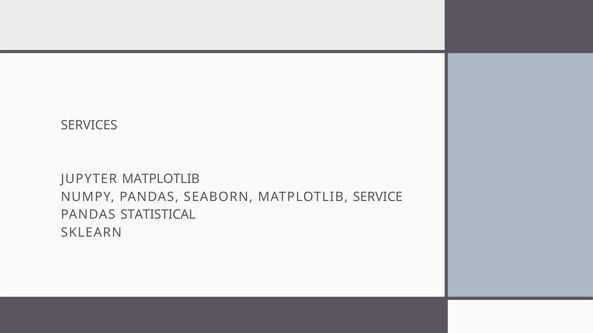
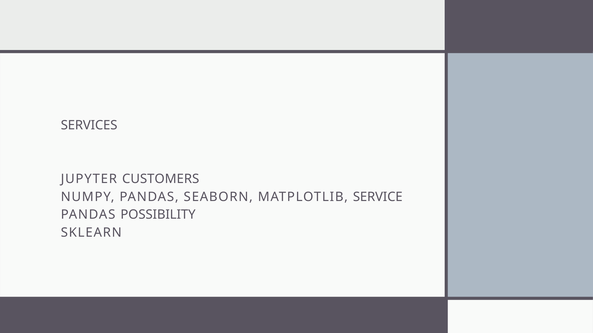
JUPYTER MATPLOTLIB: MATPLOTLIB -> CUSTOMERS
STATISTICAL: STATISTICAL -> POSSIBILITY
